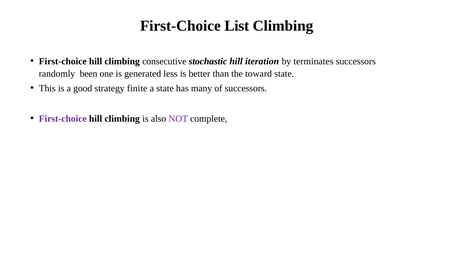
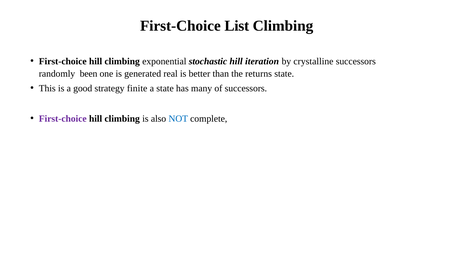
consecutive: consecutive -> exponential
terminates: terminates -> crystalline
less: less -> real
toward: toward -> returns
NOT colour: purple -> blue
